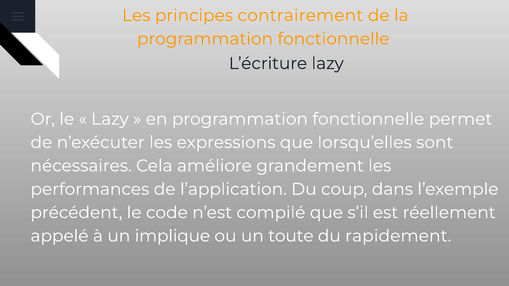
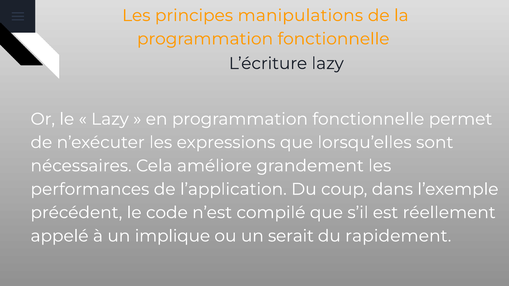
contrairement: contrairement -> manipulations
toute: toute -> serait
